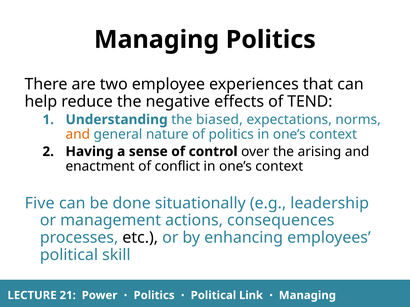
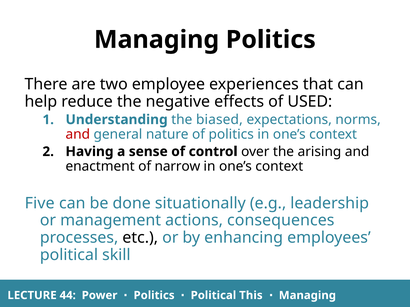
TEND: TEND -> USED
and at (78, 135) colour: orange -> red
conflict: conflict -> narrow
21: 21 -> 44
Link: Link -> This
